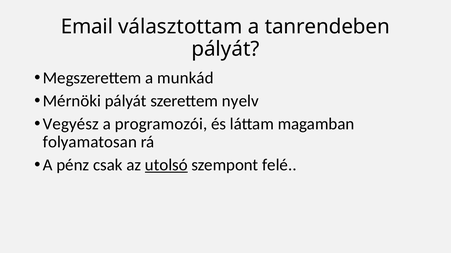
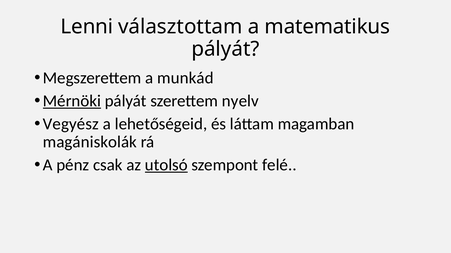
Email: Email -> Lenni
tanrendeben: tanrendeben -> matematikus
Mérnöki underline: none -> present
programozói: programozói -> lehetőségeid
folyamatosan: folyamatosan -> magániskolák
